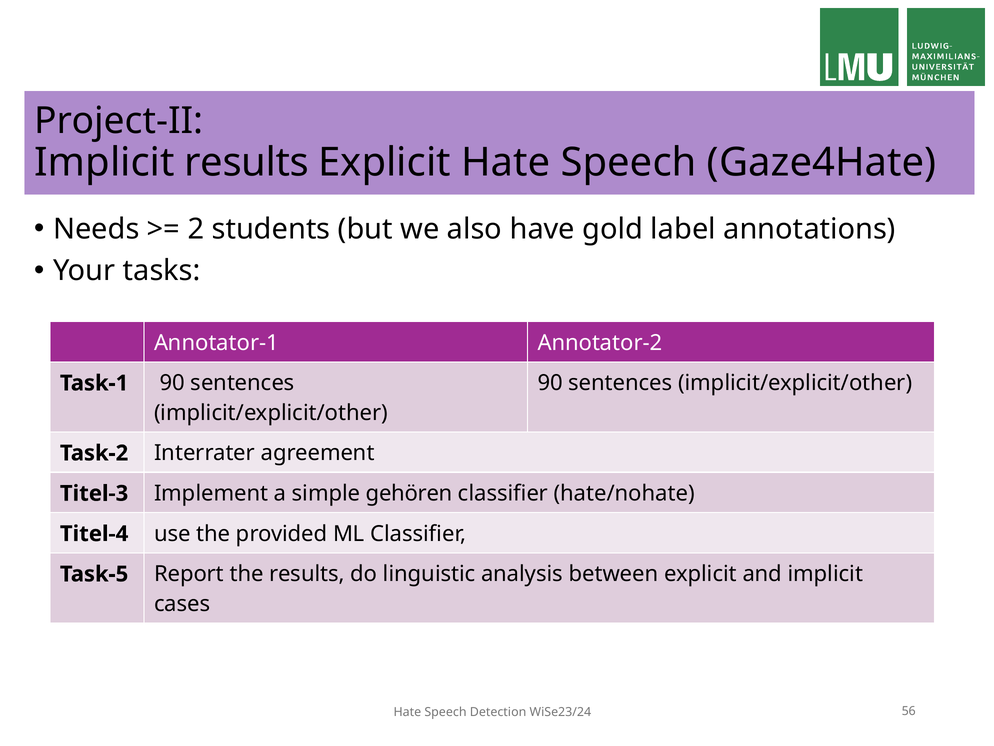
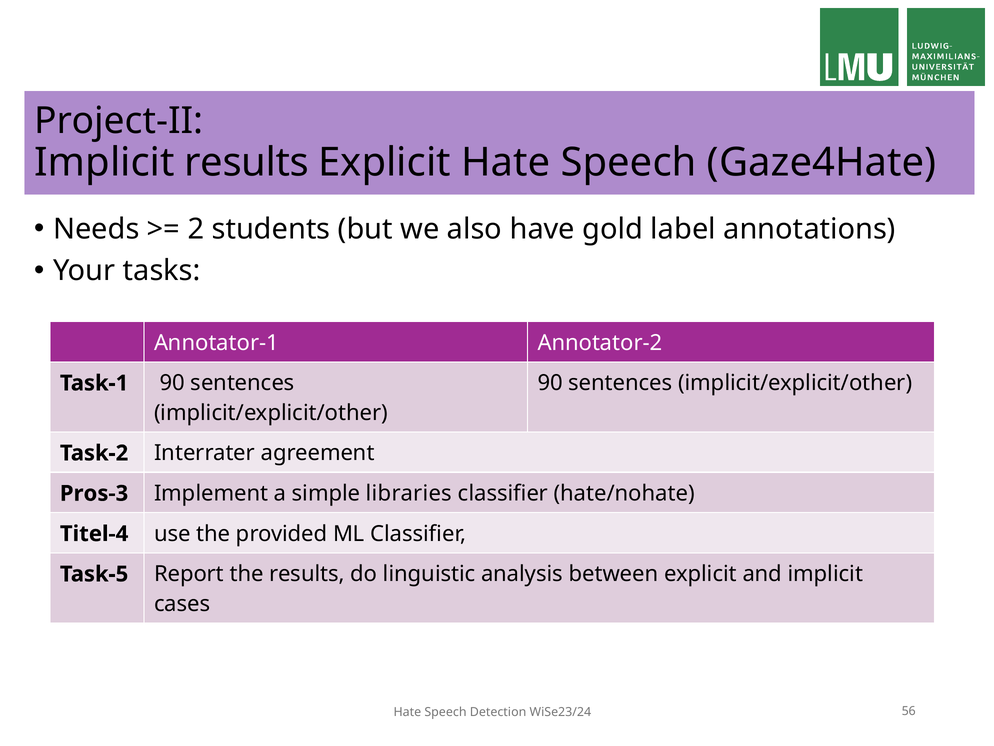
Titel-3: Titel-3 -> Pros-3
gehören: gehören -> libraries
